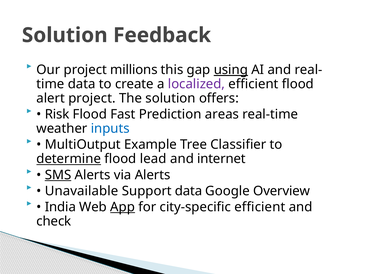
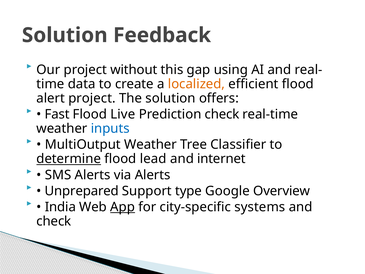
millions: millions -> without
using underline: present -> none
localized colour: purple -> orange
Risk: Risk -> Fast
Fast: Fast -> Live
Prediction areas: areas -> check
MultiOutput Example: Example -> Weather
SMS underline: present -> none
Unavailable: Unavailable -> Unprepared
Support data: data -> type
city-specific efficient: efficient -> systems
